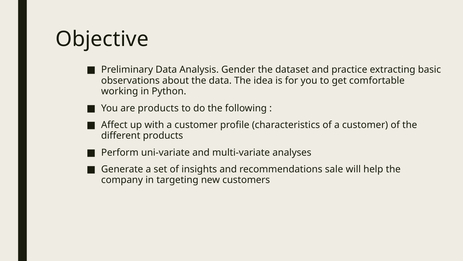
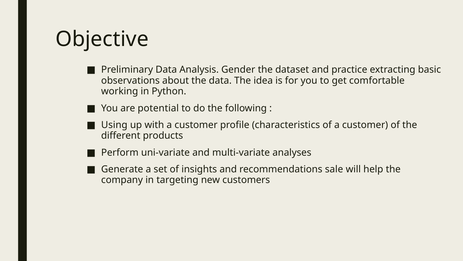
are products: products -> potential
Affect: Affect -> Using
